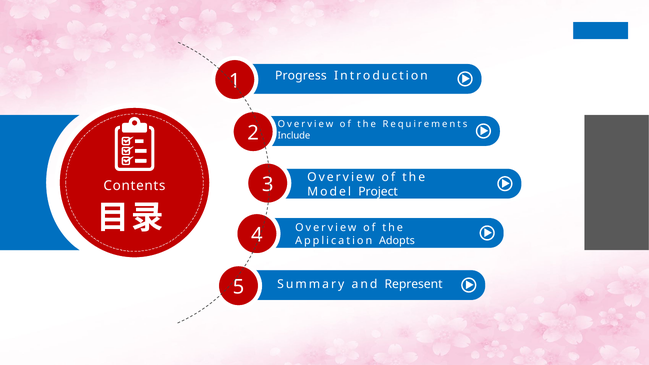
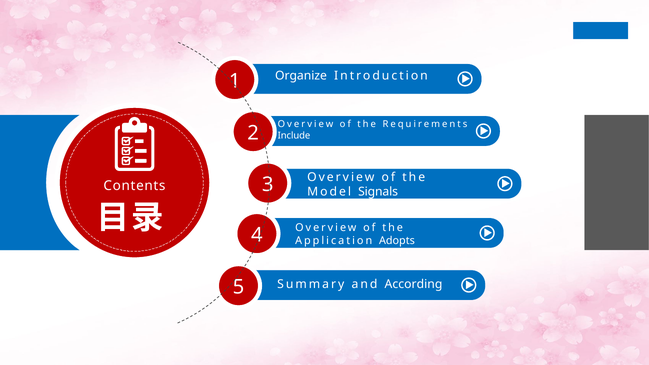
Progress: Progress -> Organize
Project: Project -> Signals
Represent: Represent -> According
